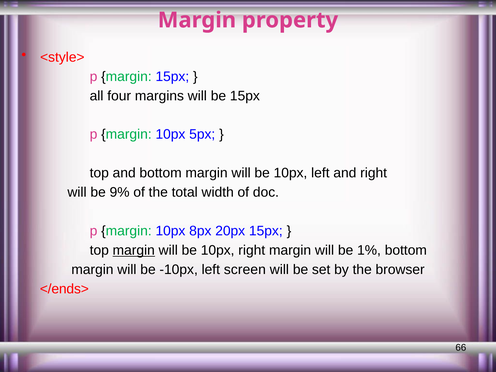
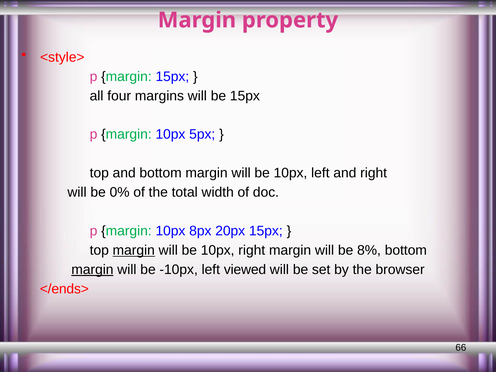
9%: 9% -> 0%
1%: 1% -> 8%
margin at (92, 270) underline: none -> present
screen: screen -> viewed
